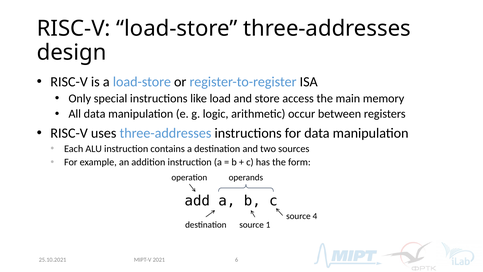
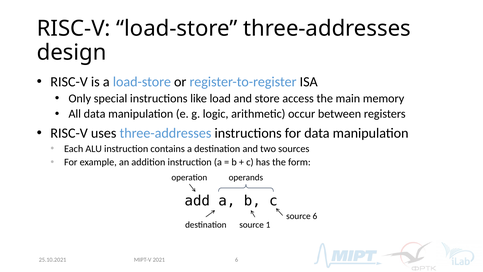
source 4: 4 -> 6
